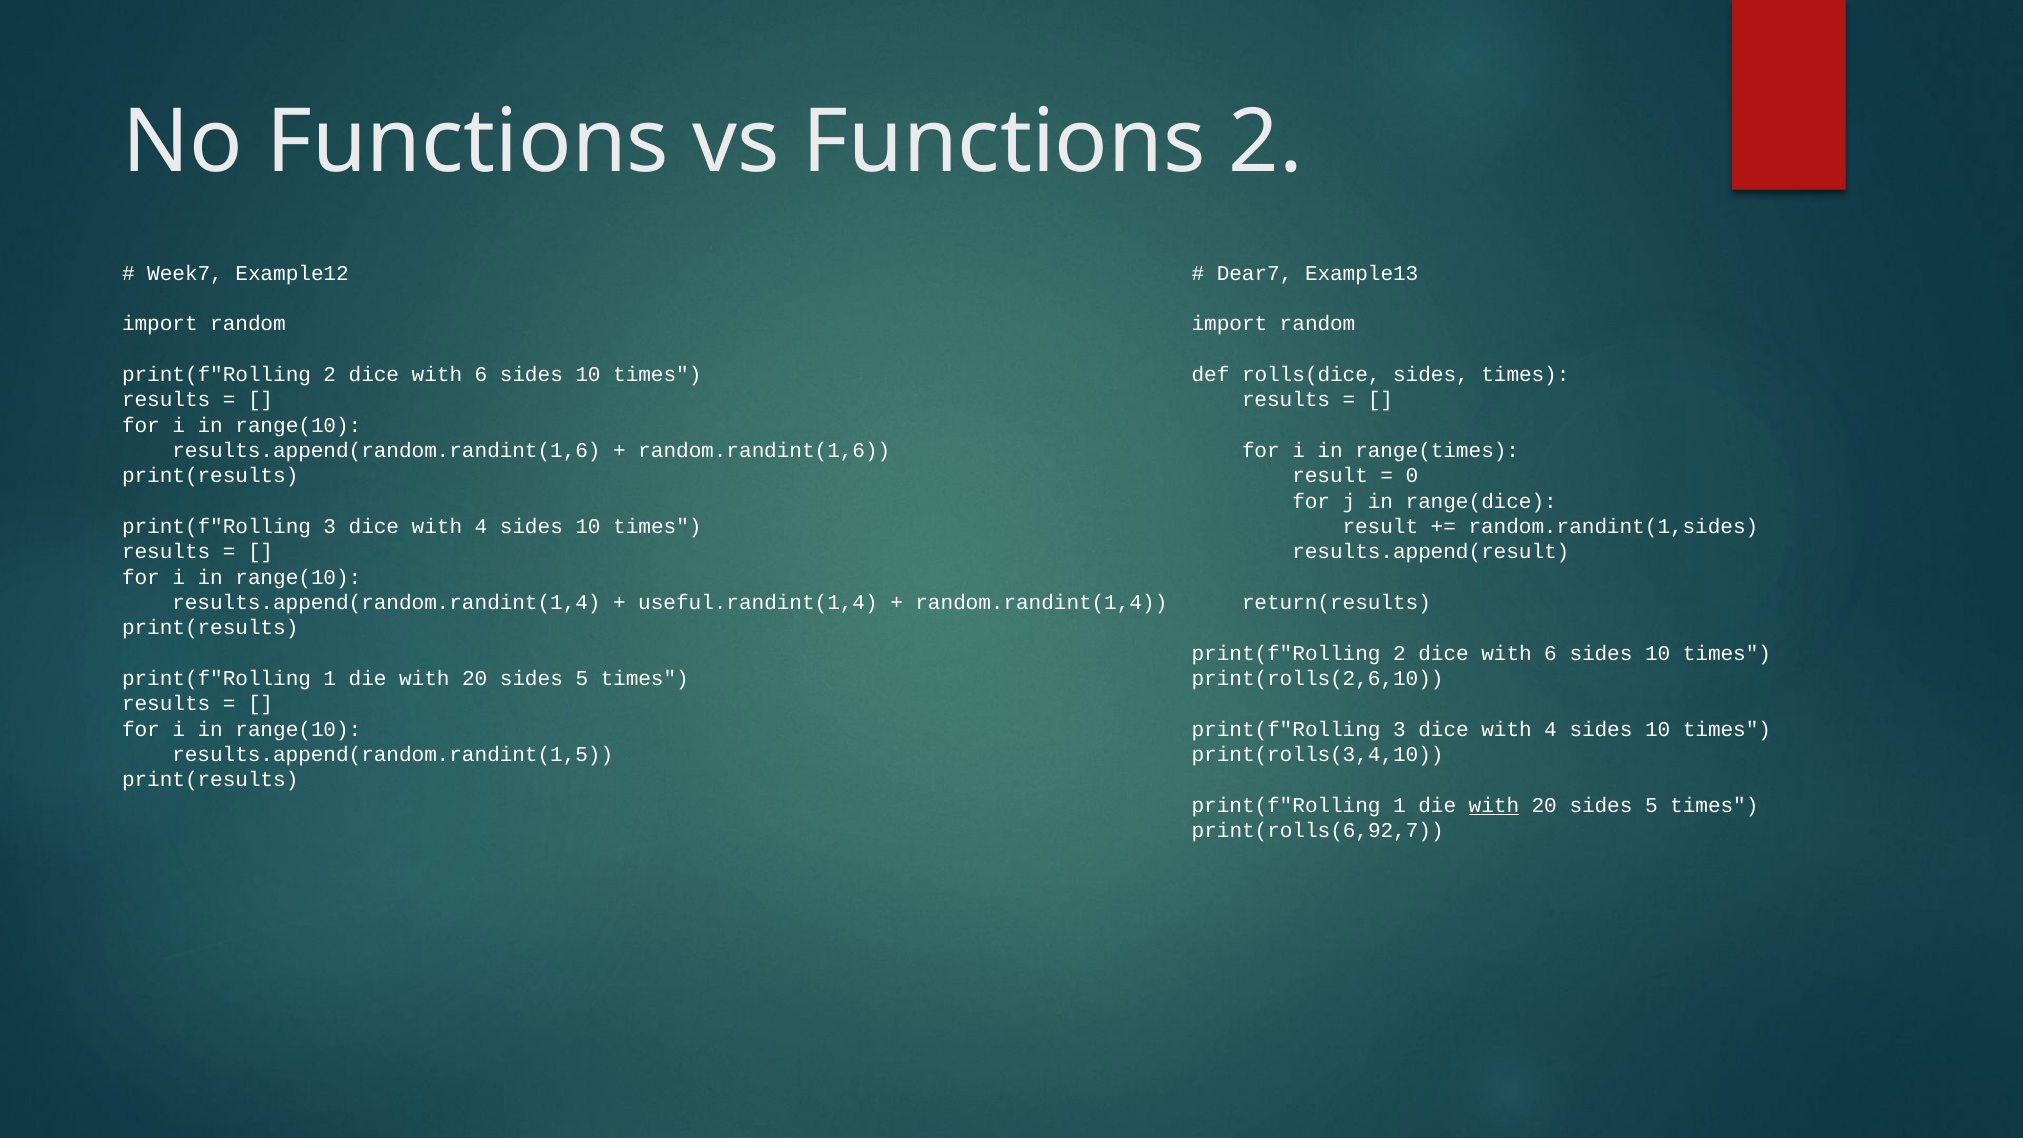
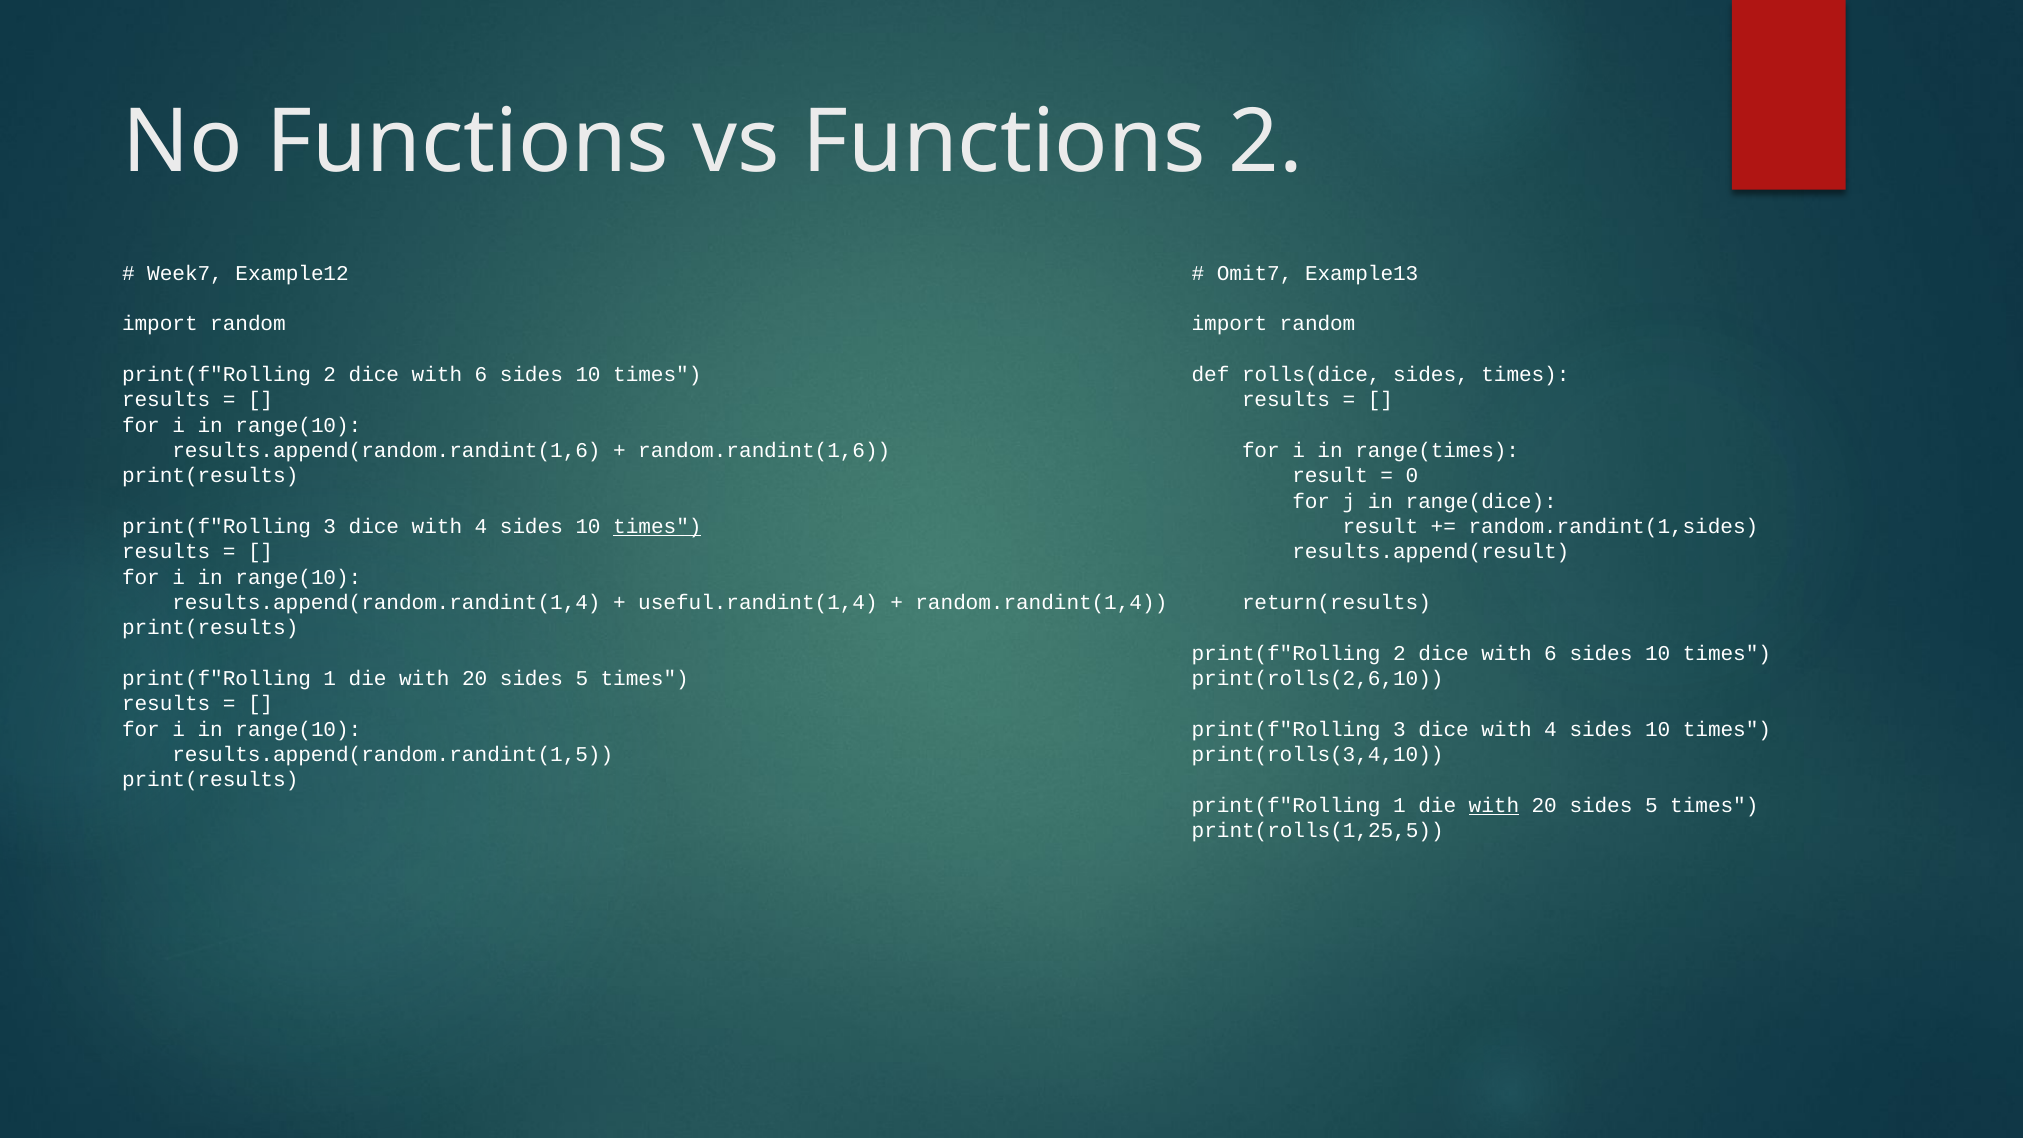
Dear7: Dear7 -> Omit7
times at (657, 527) underline: none -> present
print(rolls(6,92,7: print(rolls(6,92,7 -> print(rolls(1,25,5
